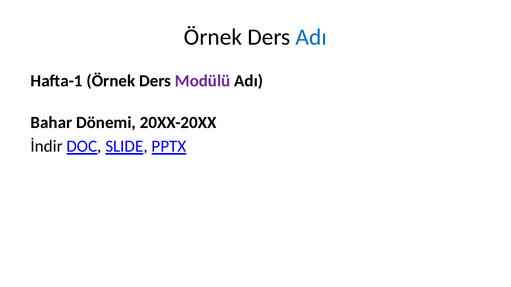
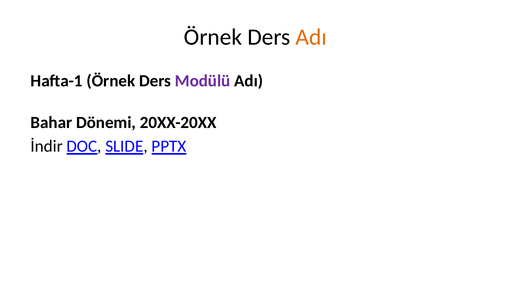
Adı at (311, 37) colour: blue -> orange
